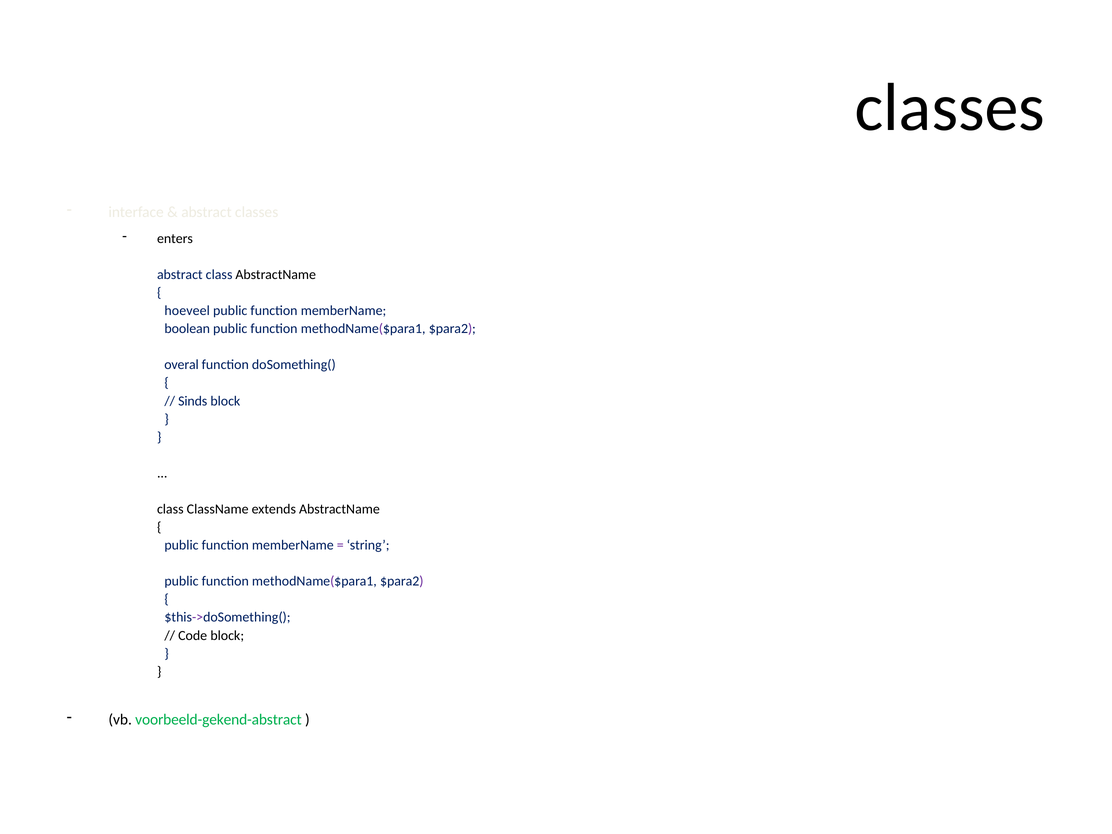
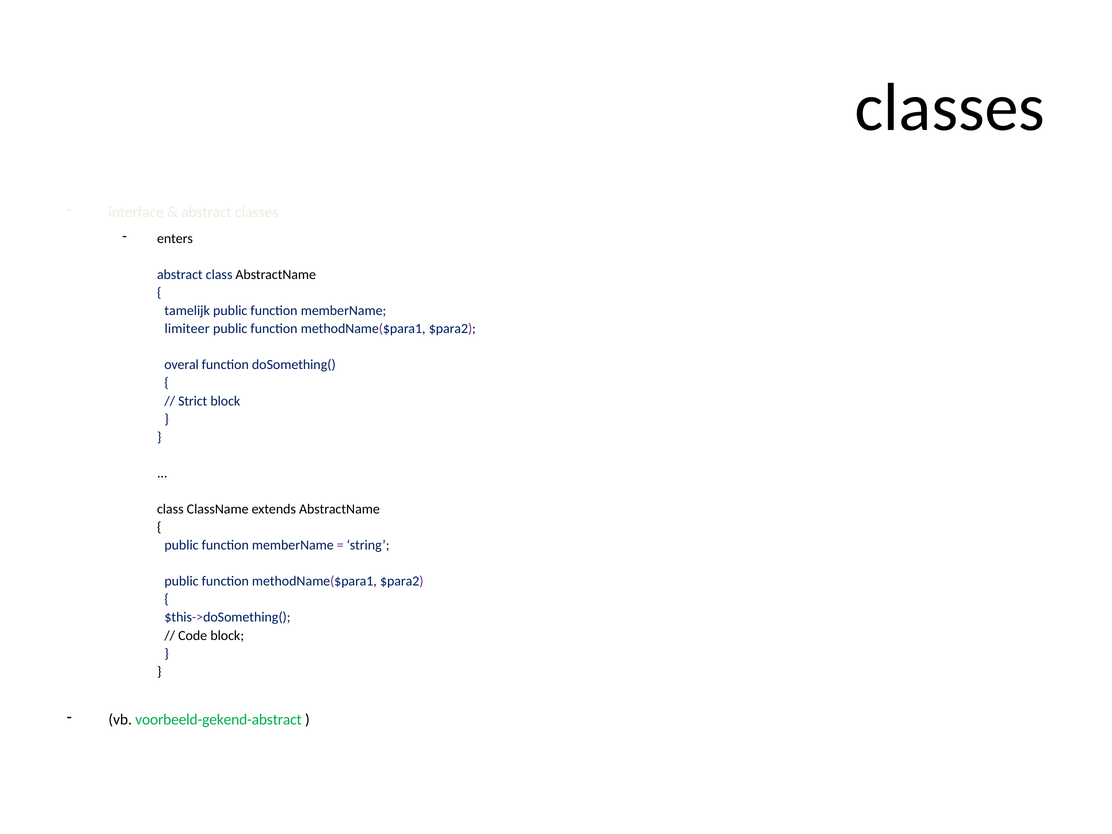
hoeveel: hoeveel -> tamelijk
boolean: boolean -> limiteer
Sinds: Sinds -> Strict
